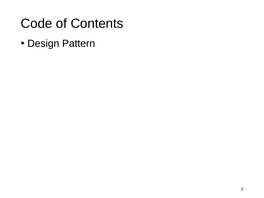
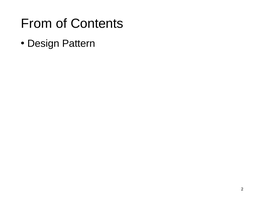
Code: Code -> From
